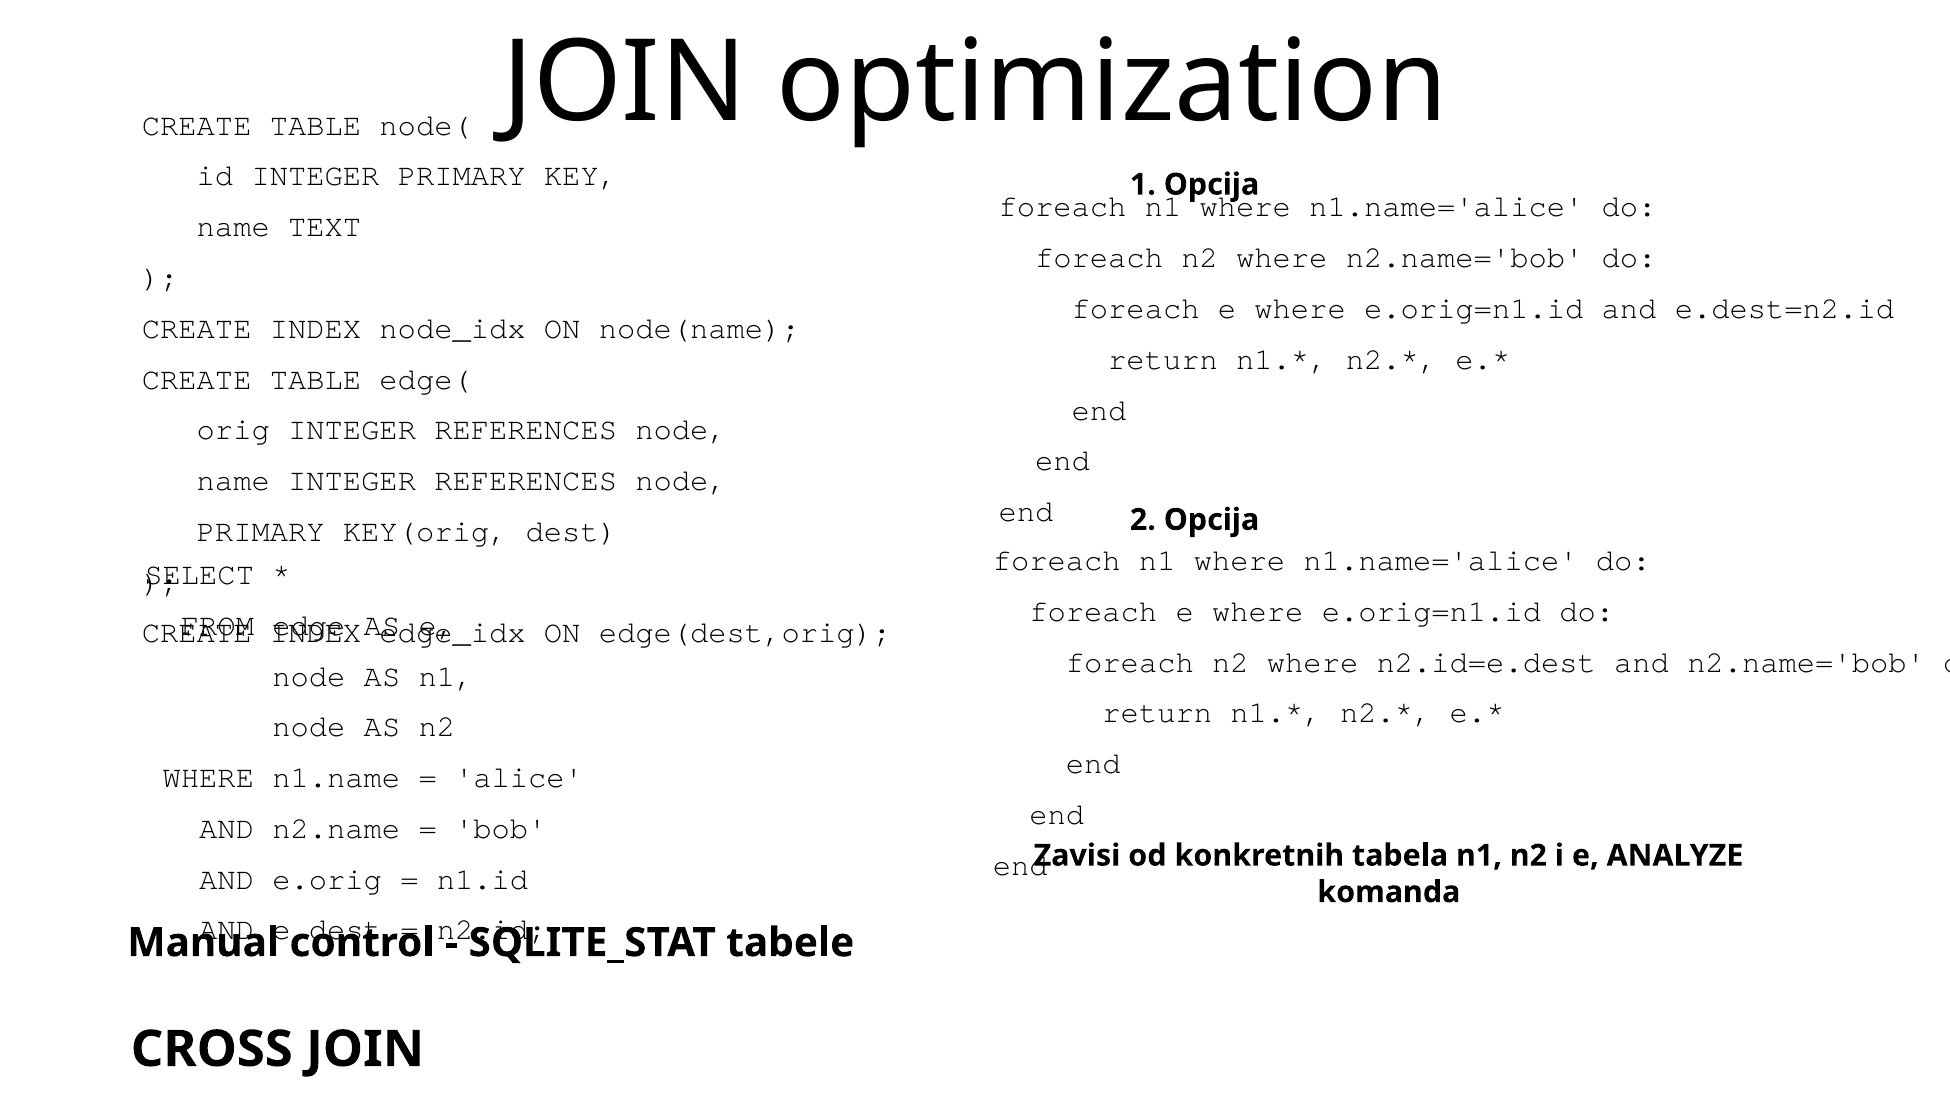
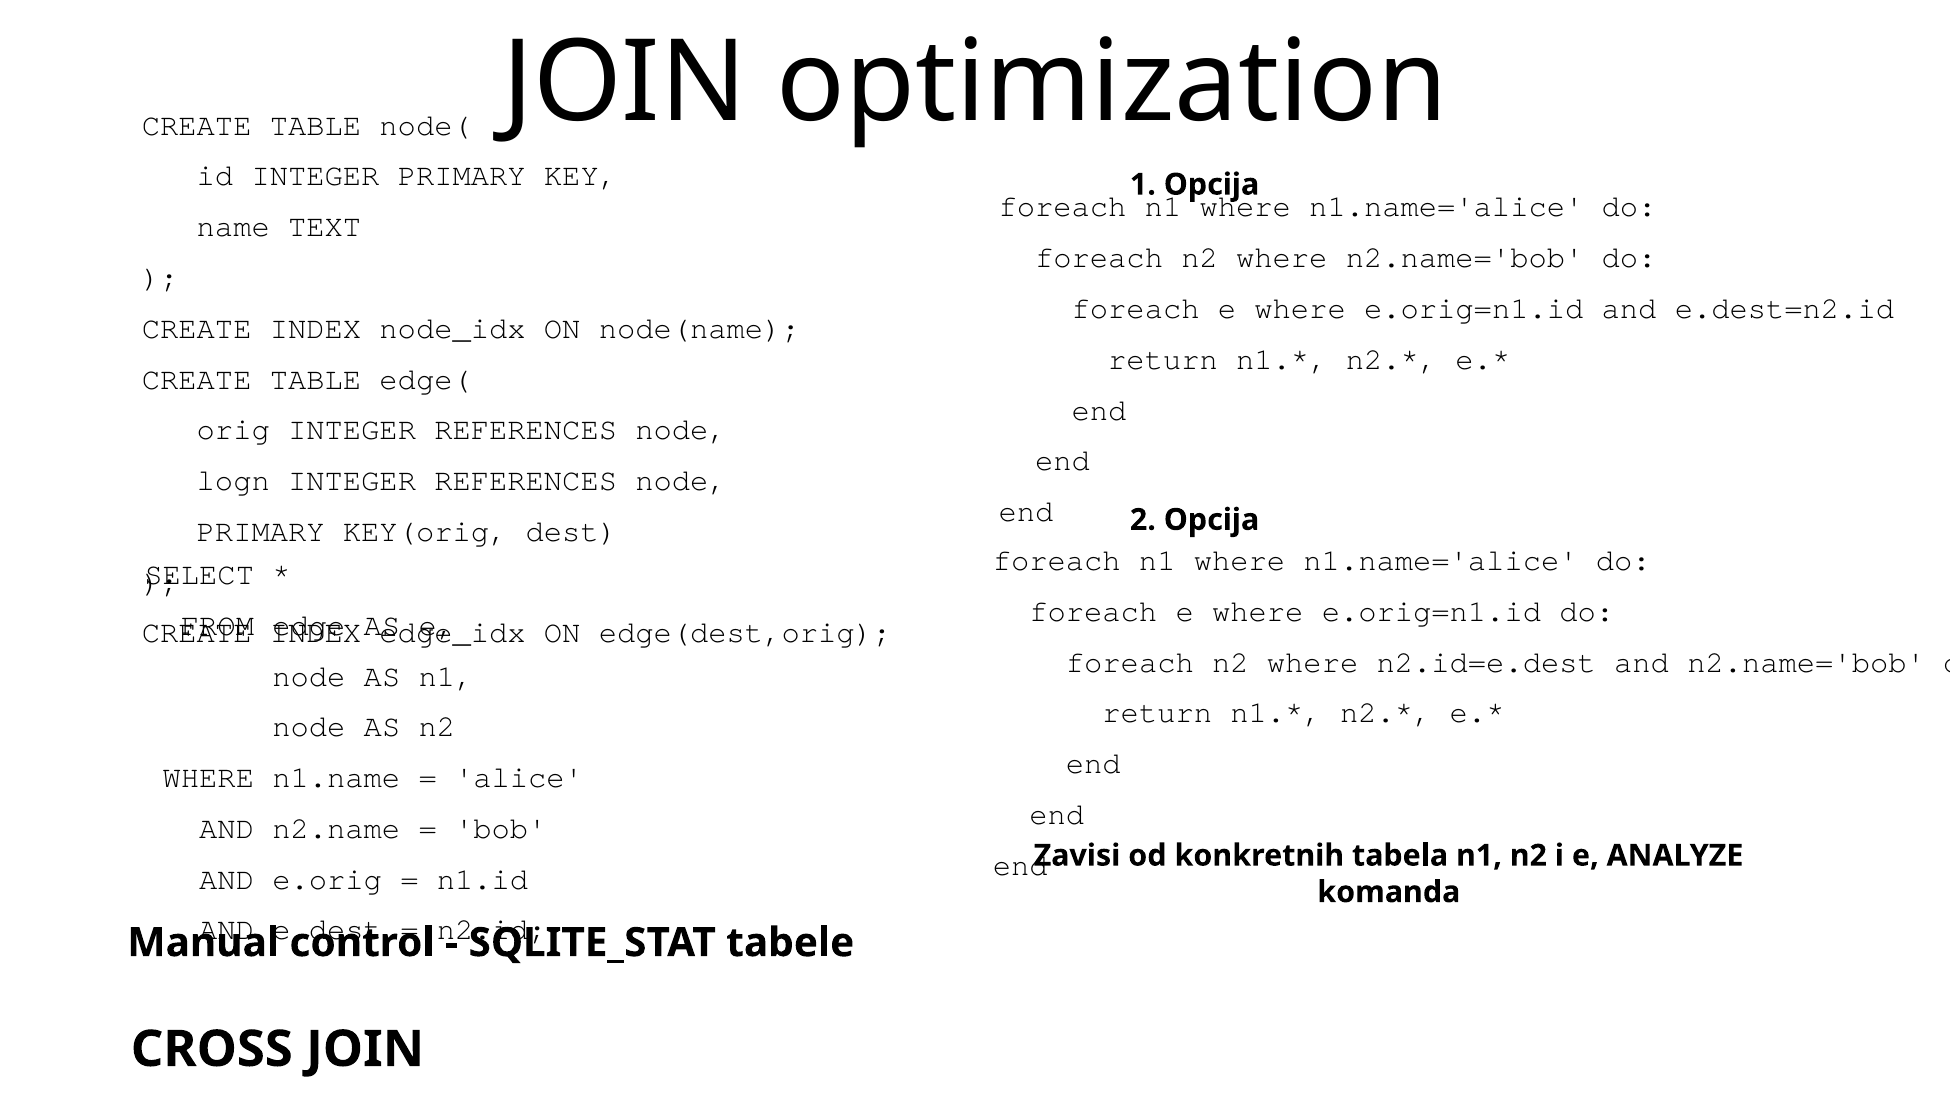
name at (233, 480): name -> logn
